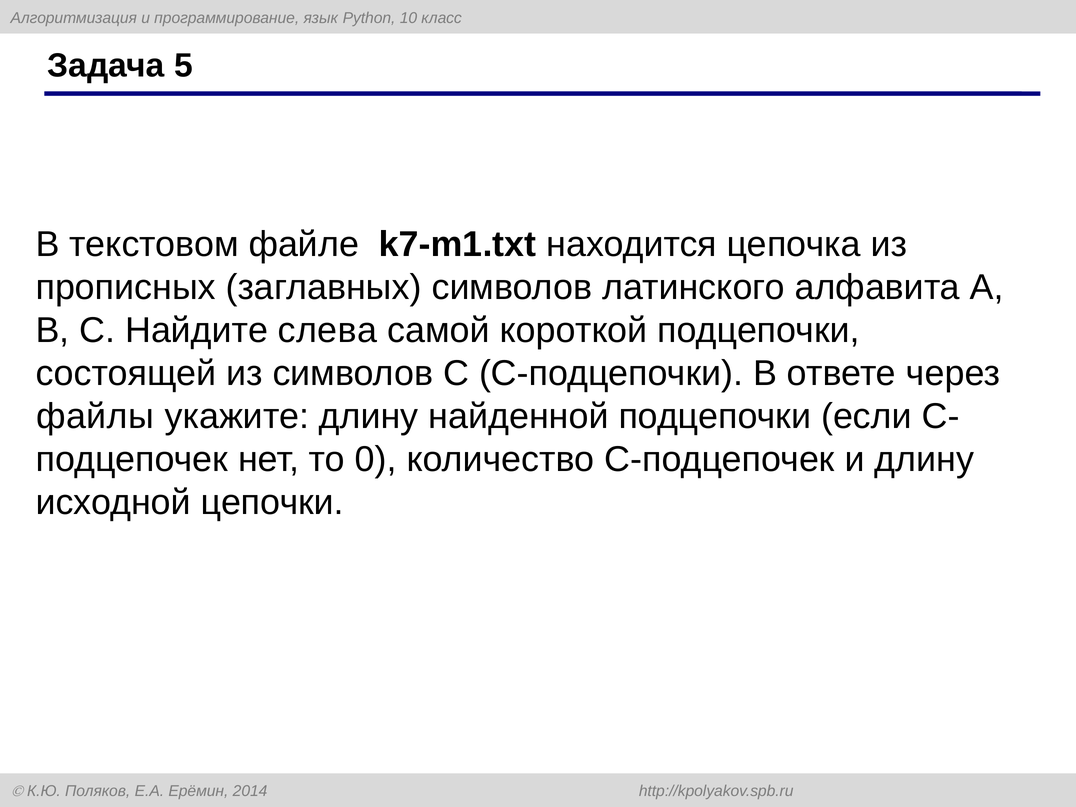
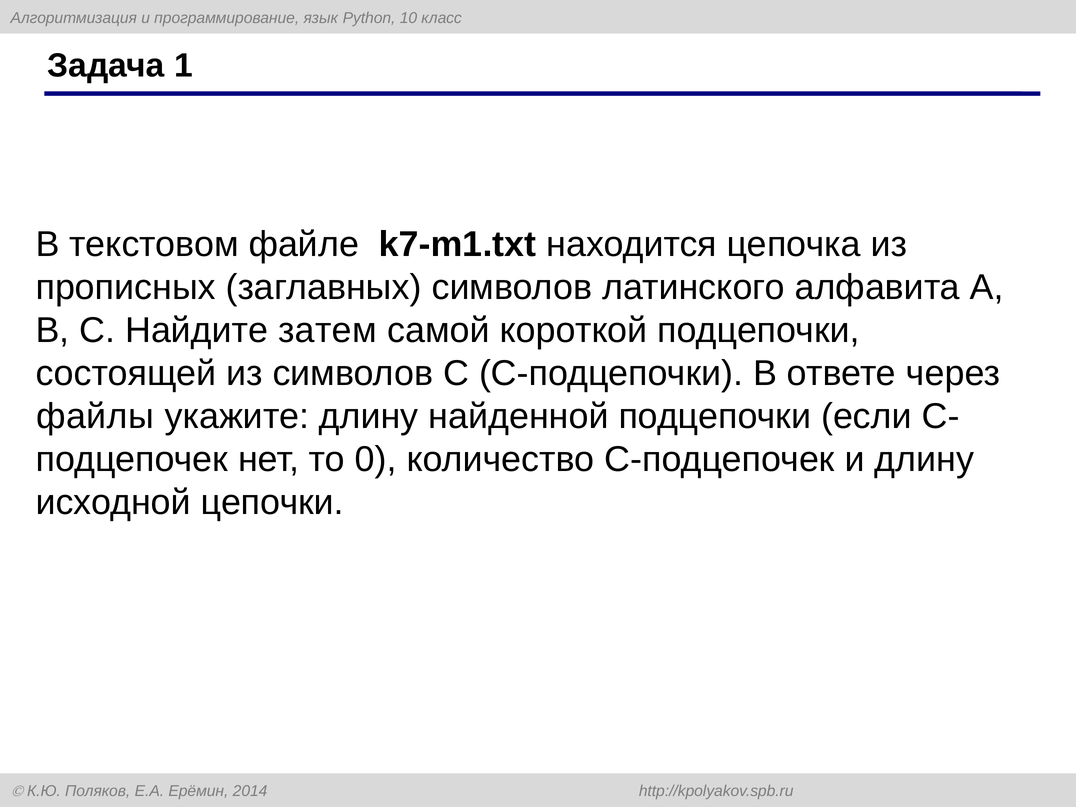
5: 5 -> 1
слева: слева -> затем
